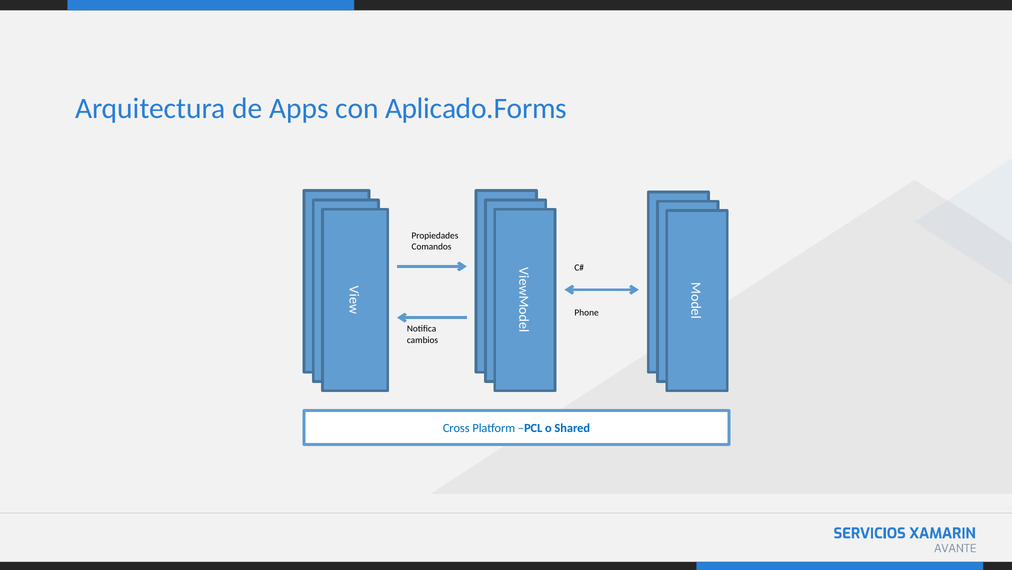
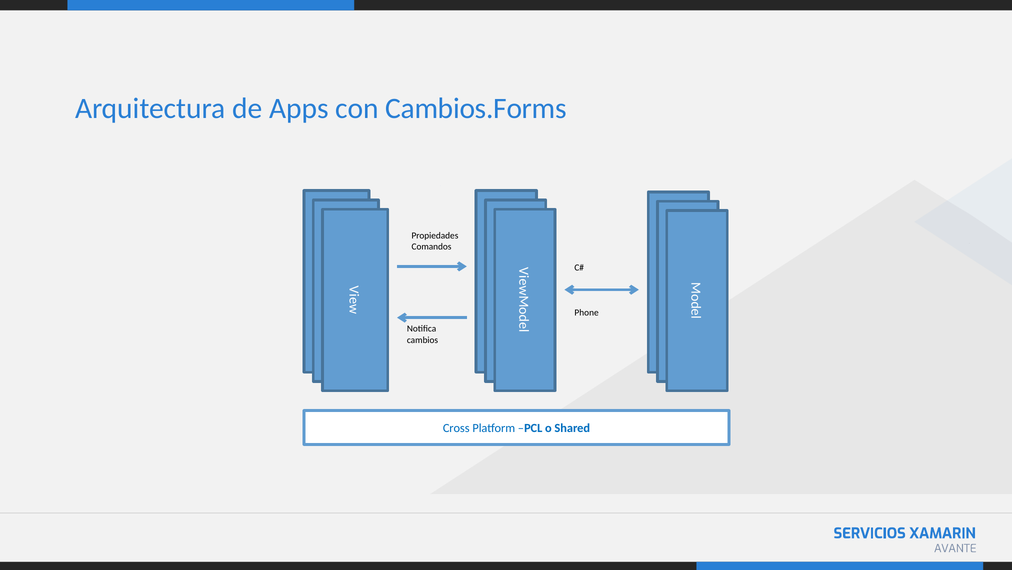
Aplicado.Forms: Aplicado.Forms -> Cambios.Forms
